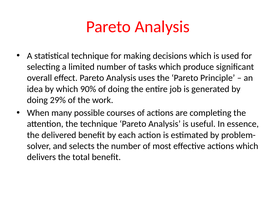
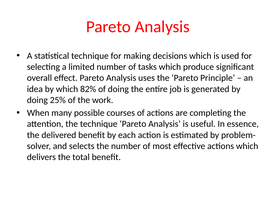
90%: 90% -> 82%
29%: 29% -> 25%
